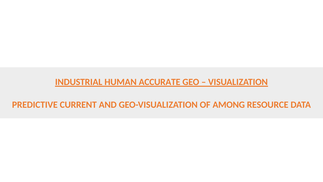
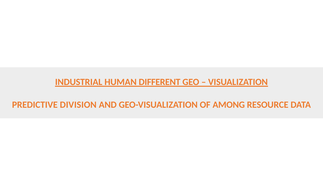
ACCURATE: ACCURATE -> DIFFERENT
CURRENT: CURRENT -> DIVISION
